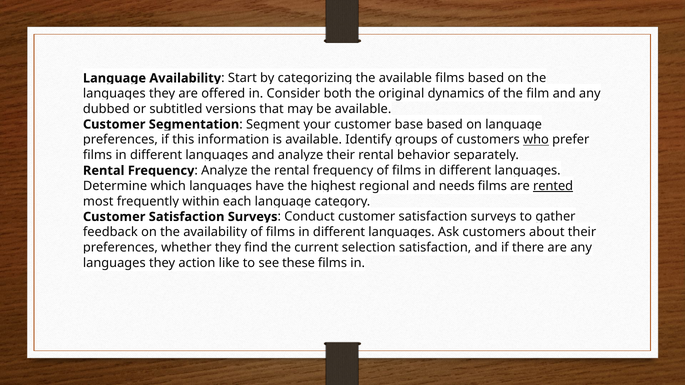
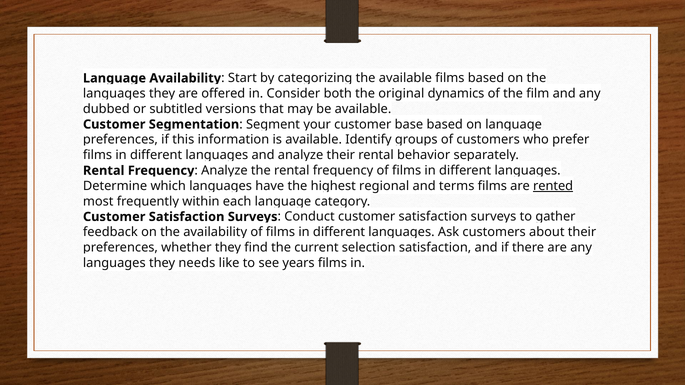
who underline: present -> none
needs: needs -> terms
action: action -> needs
these: these -> years
